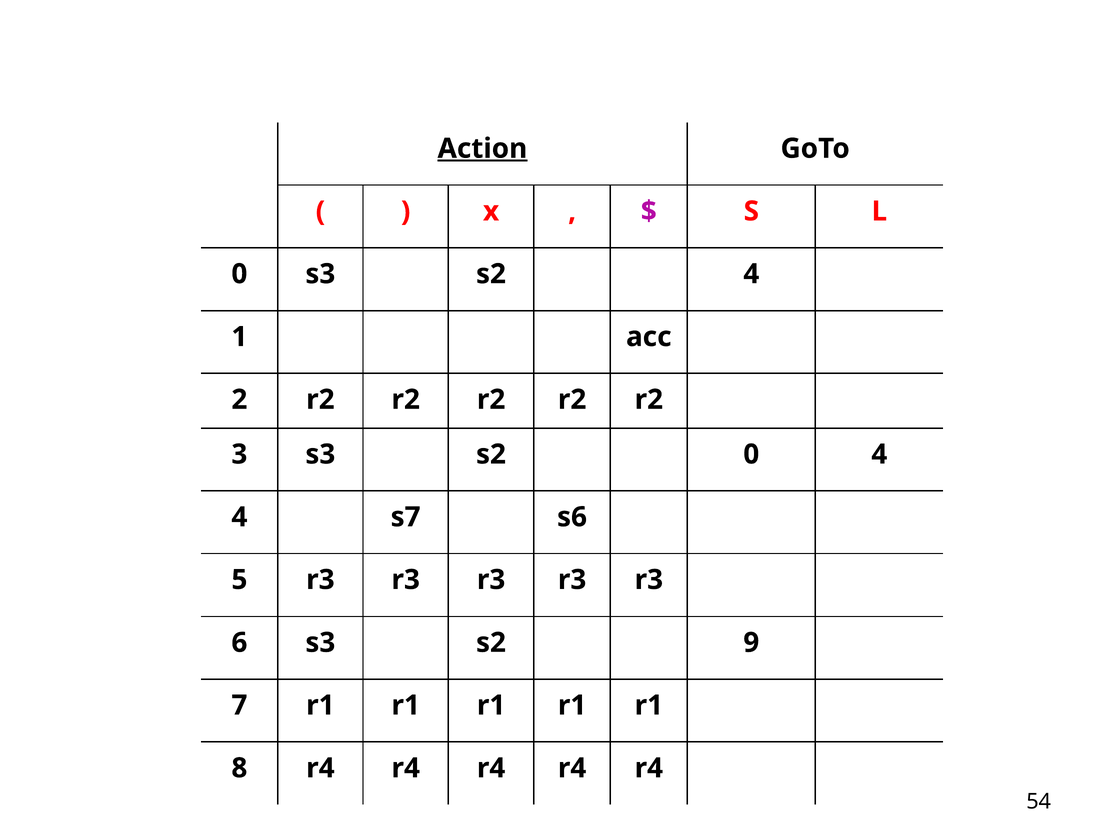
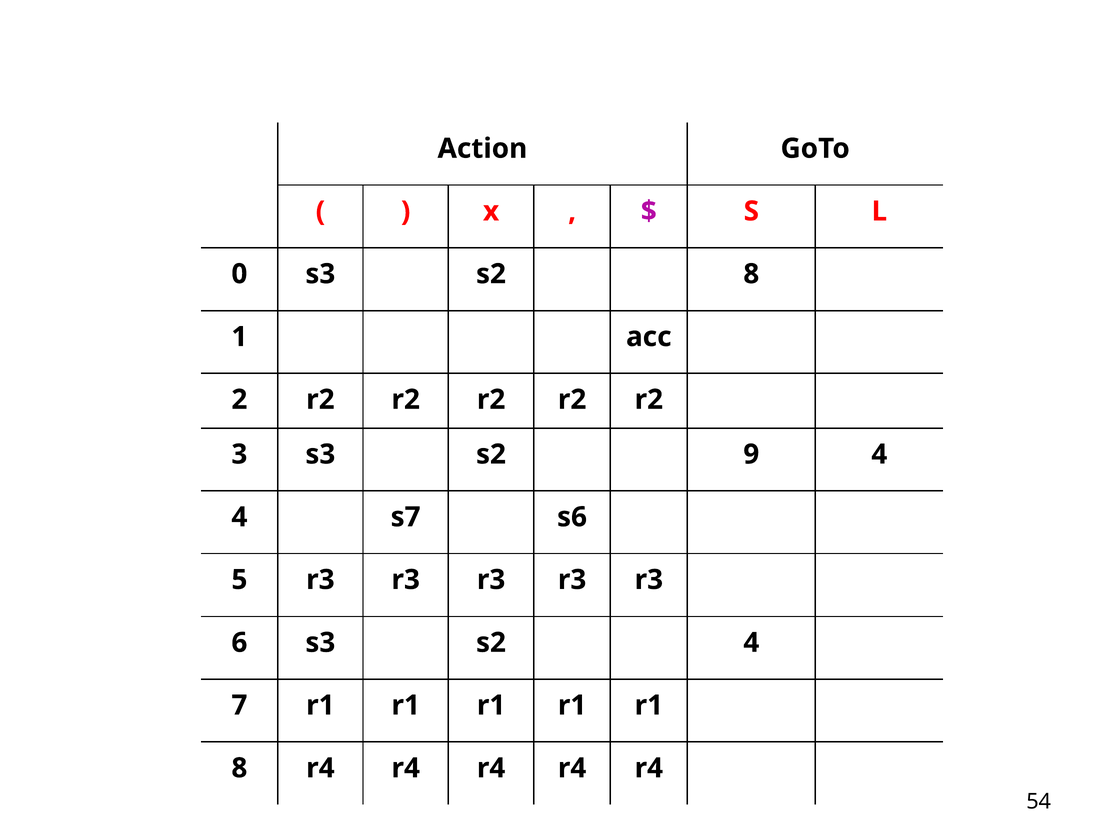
Action underline: present -> none
s2 4: 4 -> 8
s2 0: 0 -> 9
s2 9: 9 -> 4
